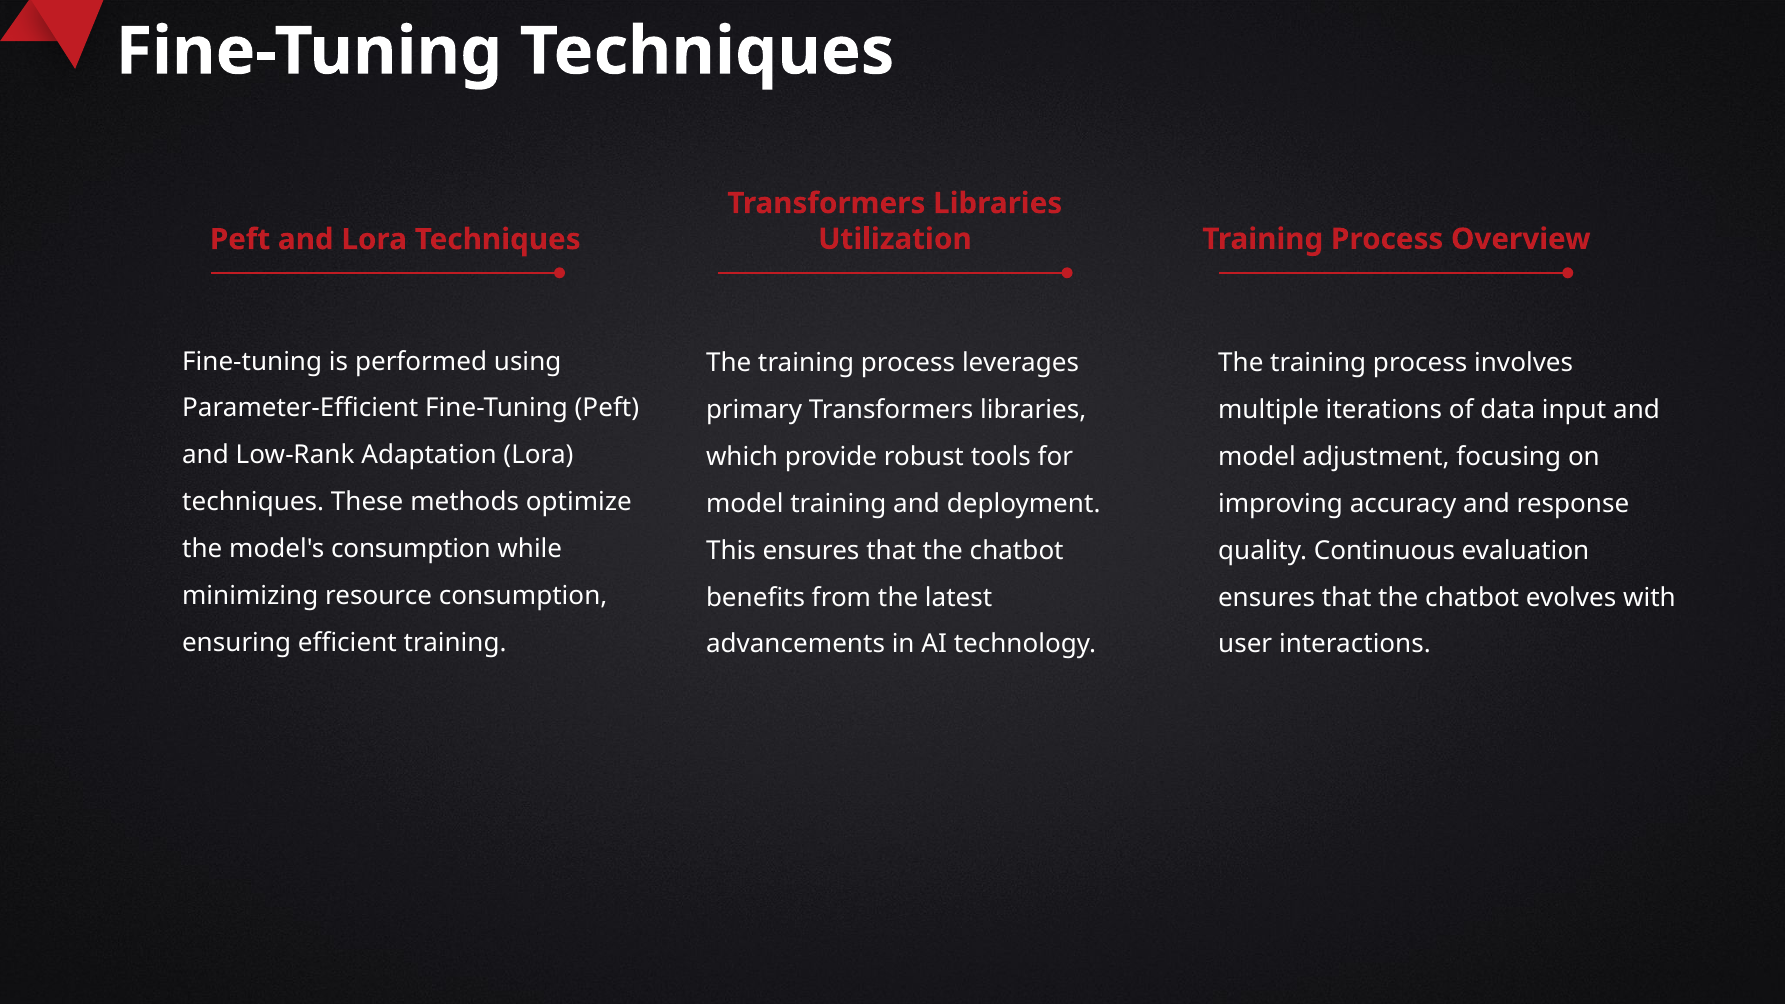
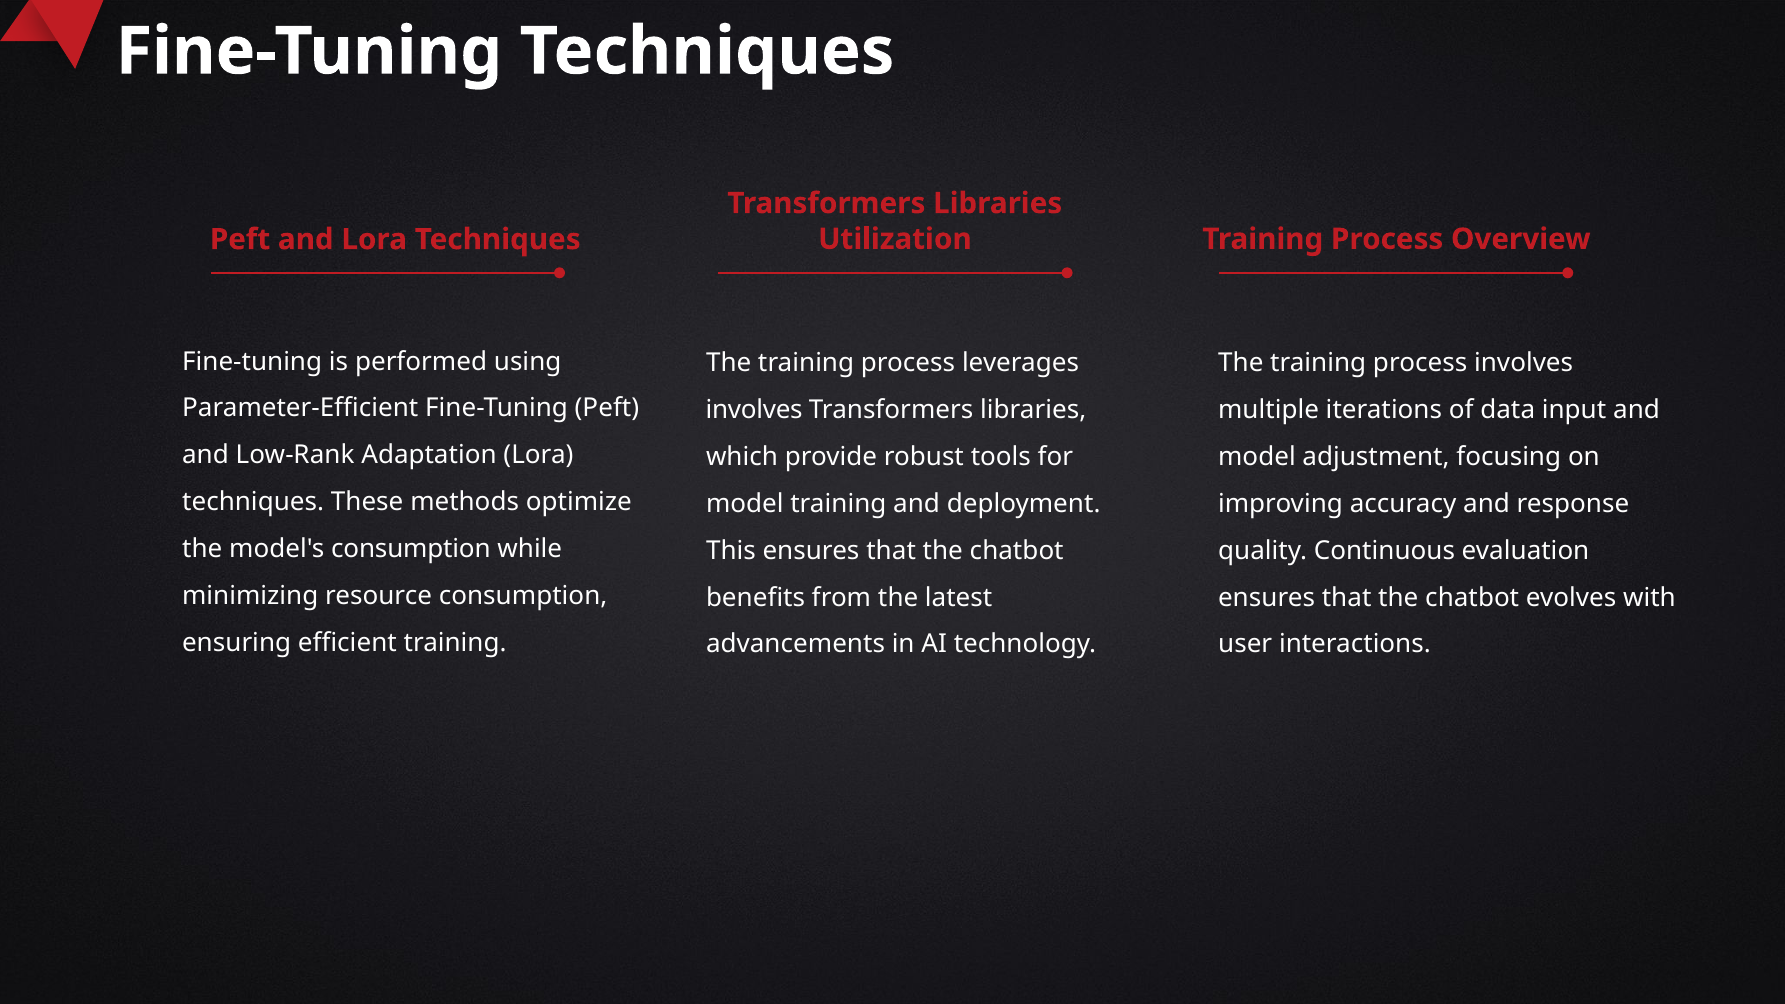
primary at (754, 410): primary -> involves
